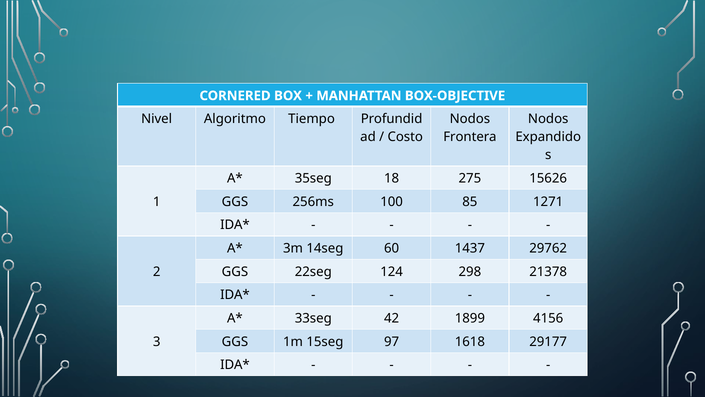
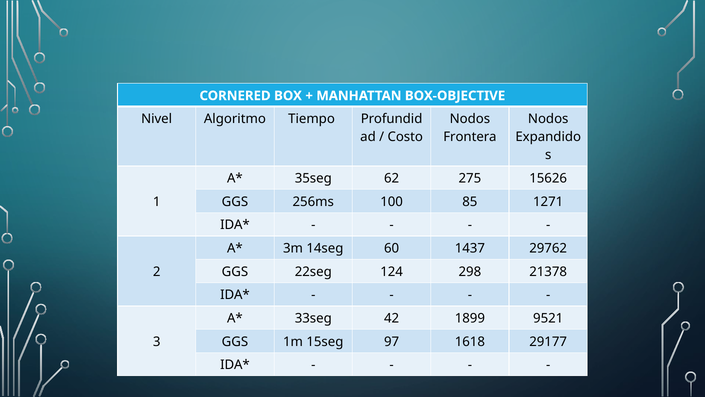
18: 18 -> 62
4156: 4156 -> 9521
